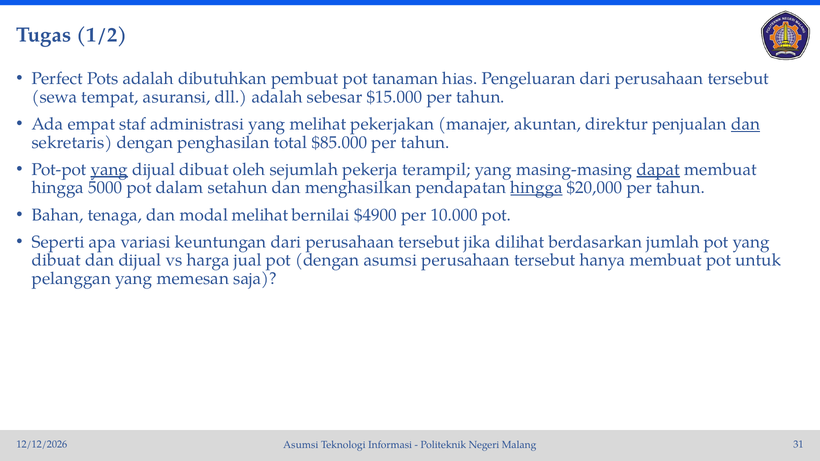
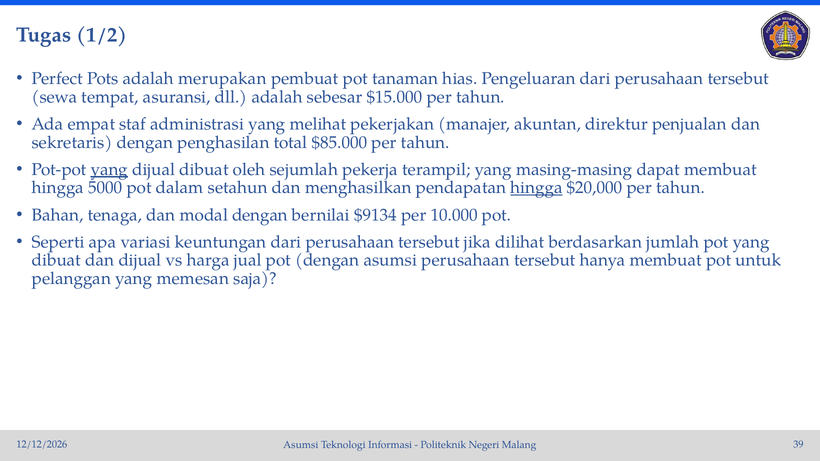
dibutuhkan: dibutuhkan -> merupakan
dan at (746, 124) underline: present -> none
dapat underline: present -> none
modal melihat: melihat -> dengan
$4900: $4900 -> $9134
31: 31 -> 39
